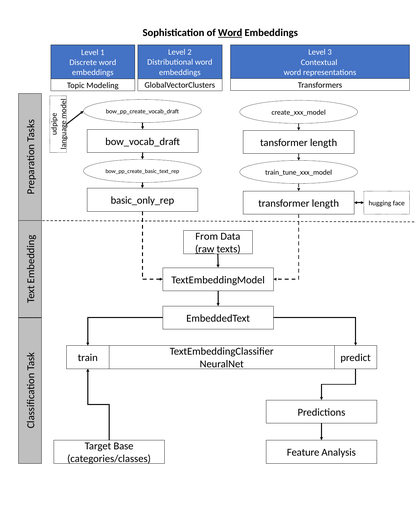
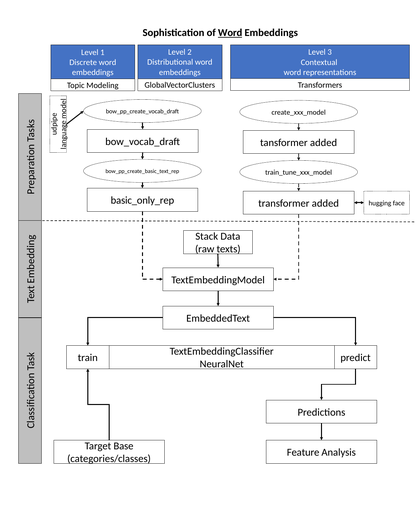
tansformer length: length -> added
transformer length: length -> added
From: From -> Stack
raw underline: present -> none
